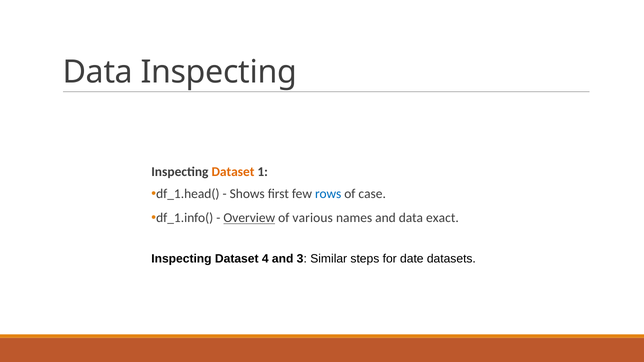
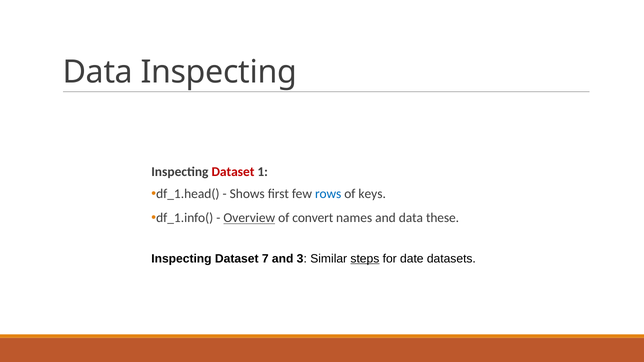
Dataset at (233, 172) colour: orange -> red
case: case -> keys
various: various -> convert
exact: exact -> these
4: 4 -> 7
steps underline: none -> present
